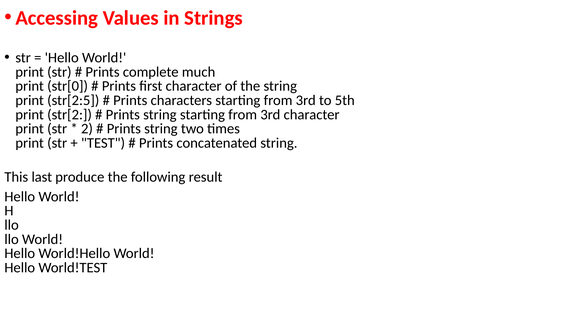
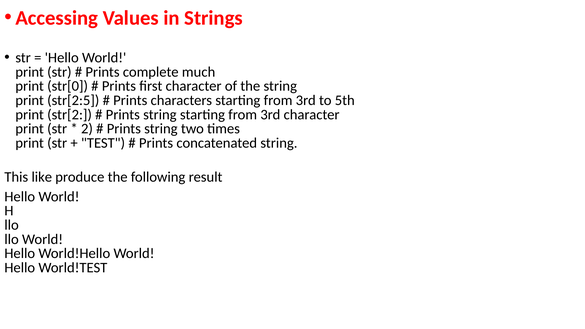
last: last -> like
